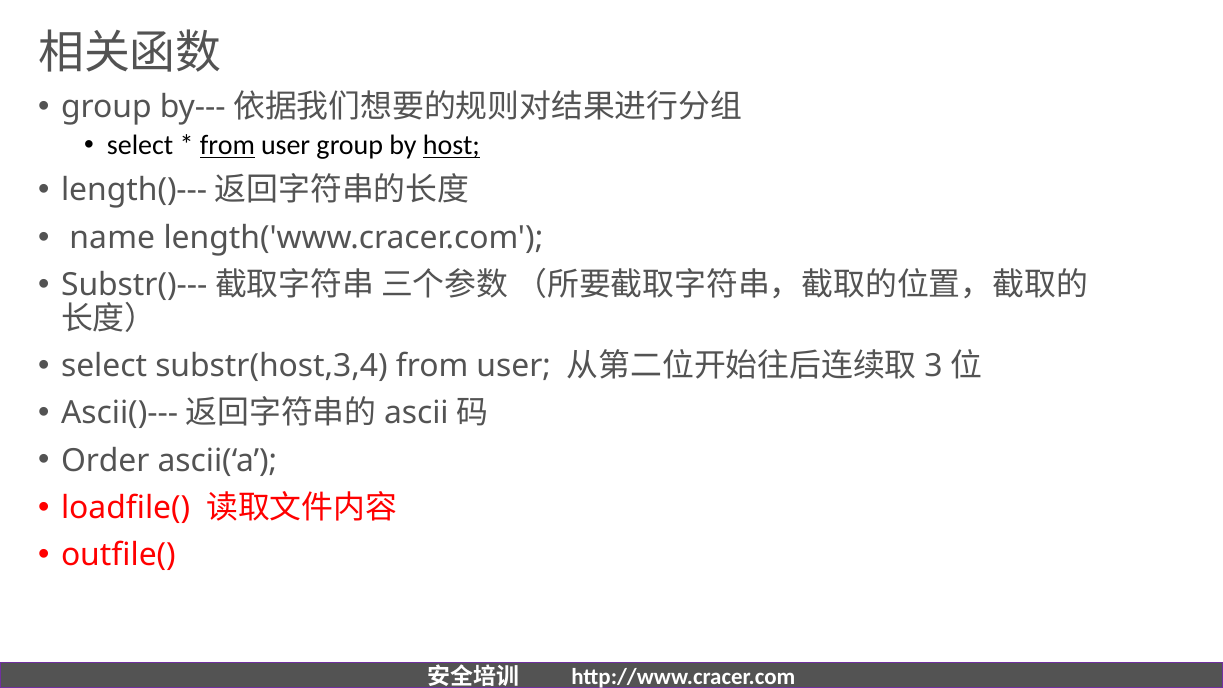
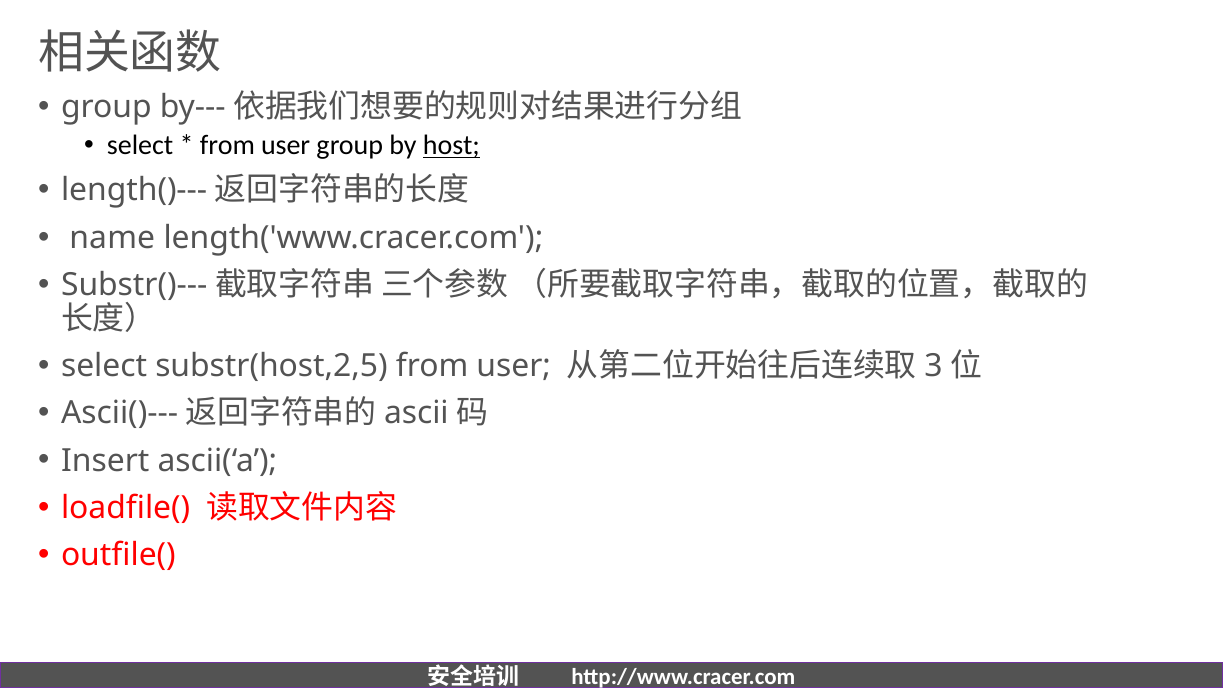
from at (227, 145) underline: present -> none
substr(host,3,4: substr(host,3,4 -> substr(host,2,5
Order: Order -> Insert
